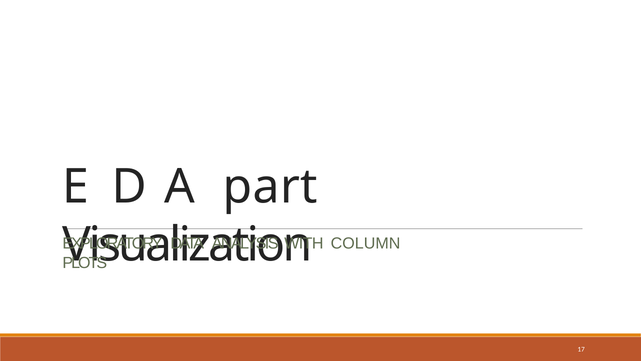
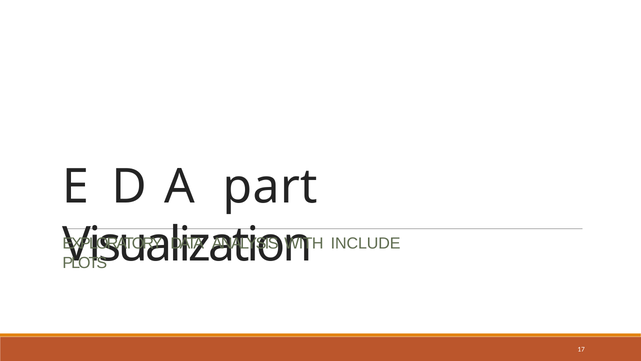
COLUMN: COLUMN -> INCLUDE
